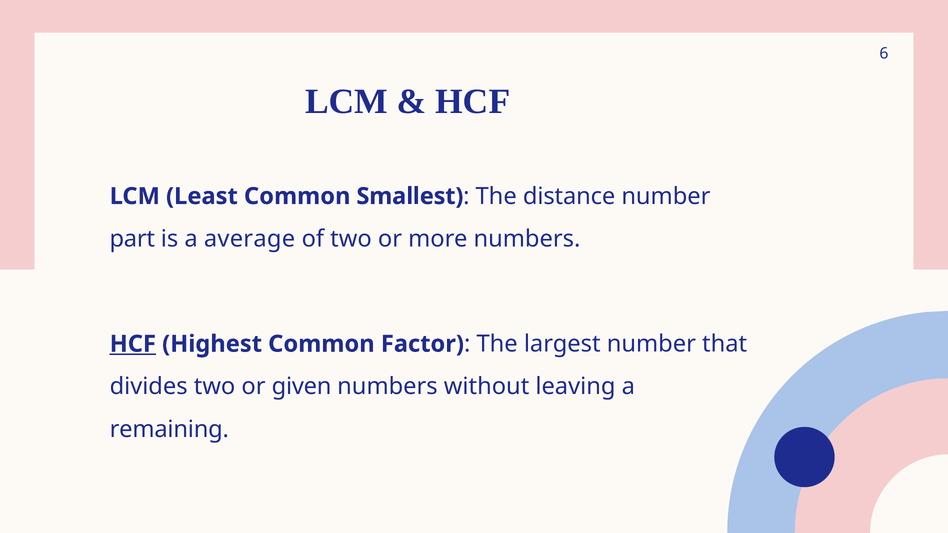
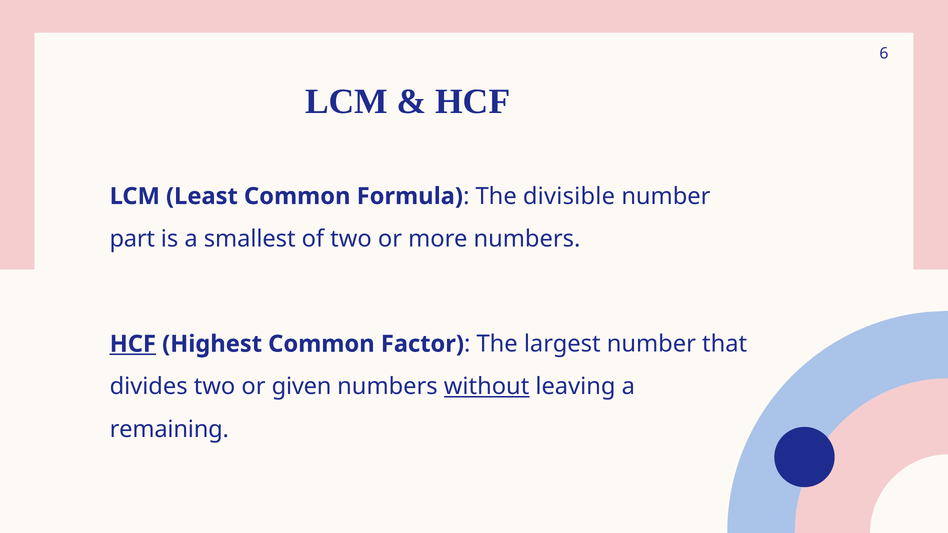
Smallest: Smallest -> Formula
distance: distance -> divisible
average: average -> smallest
without underline: none -> present
